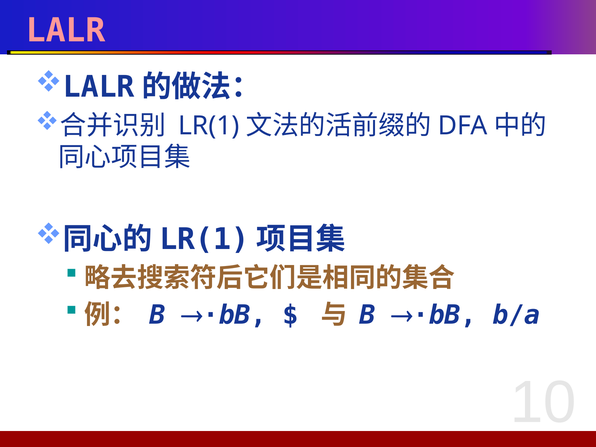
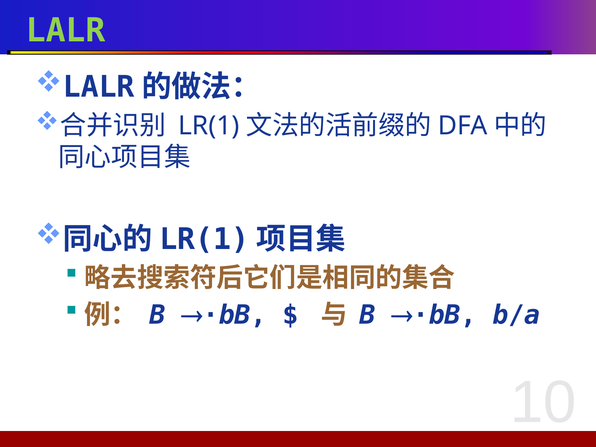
LALR colour: pink -> light green
